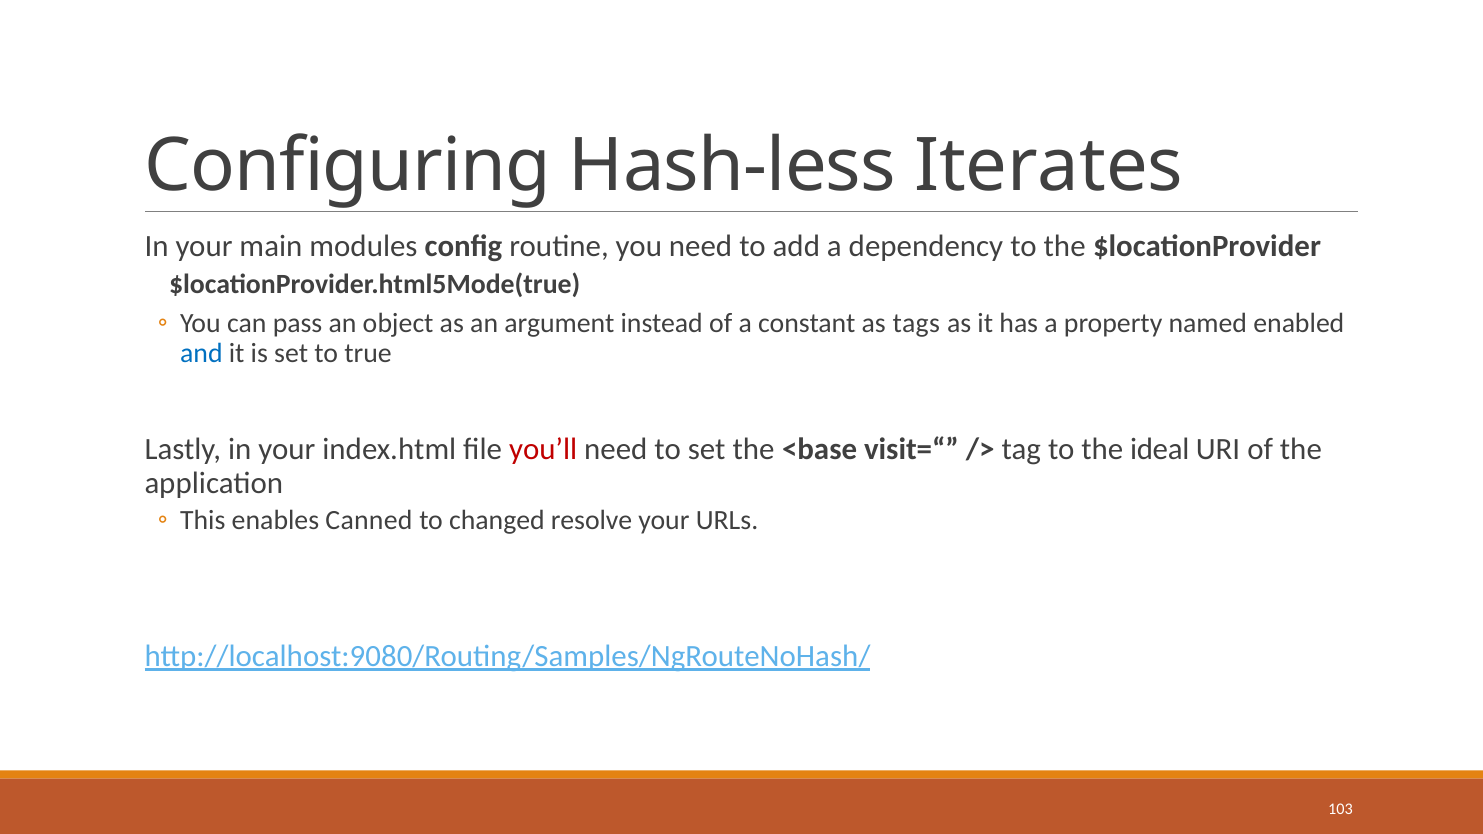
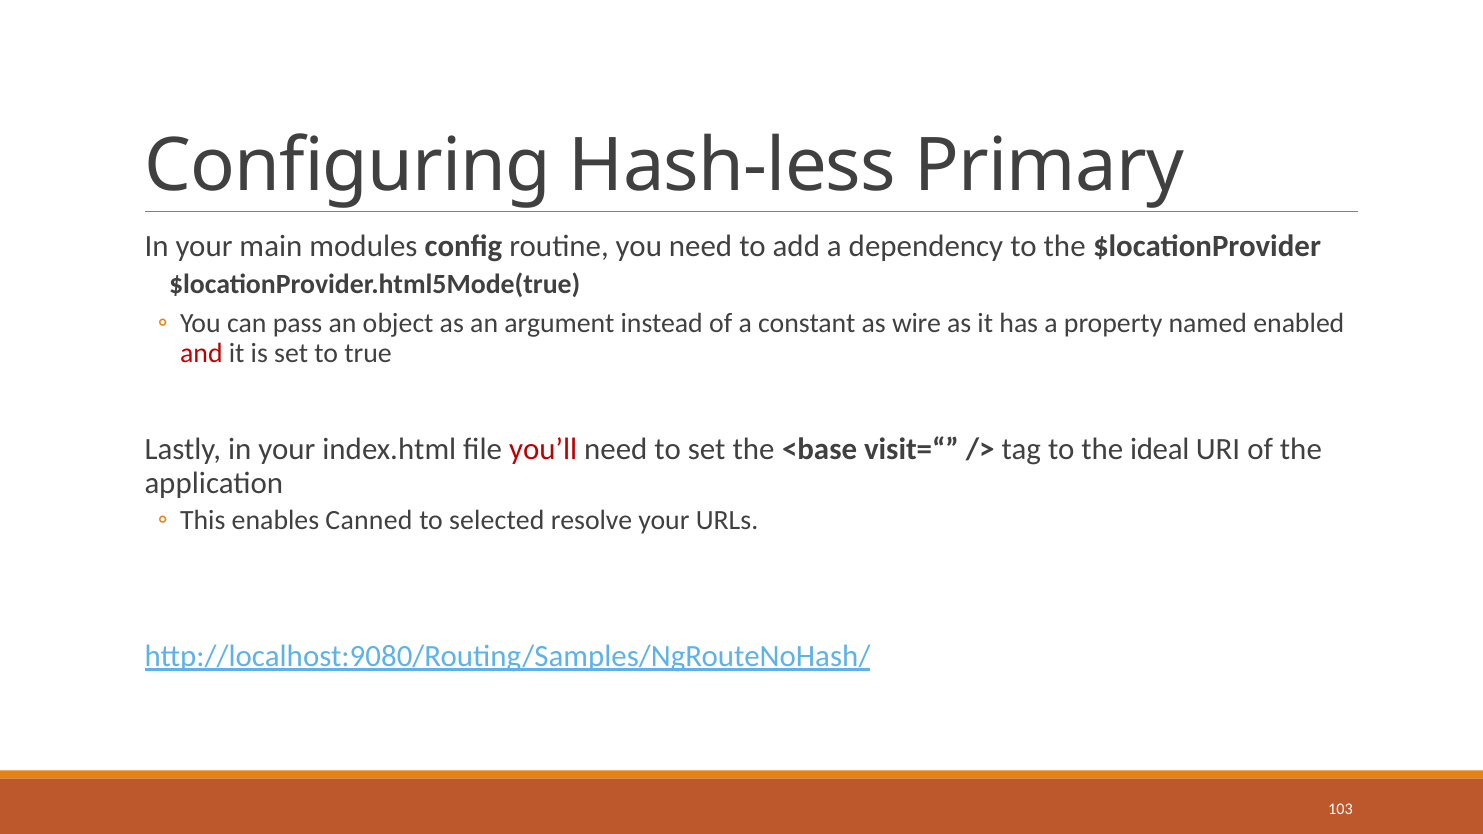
Iterates: Iterates -> Primary
tags: tags -> wire
and colour: blue -> red
changed: changed -> selected
